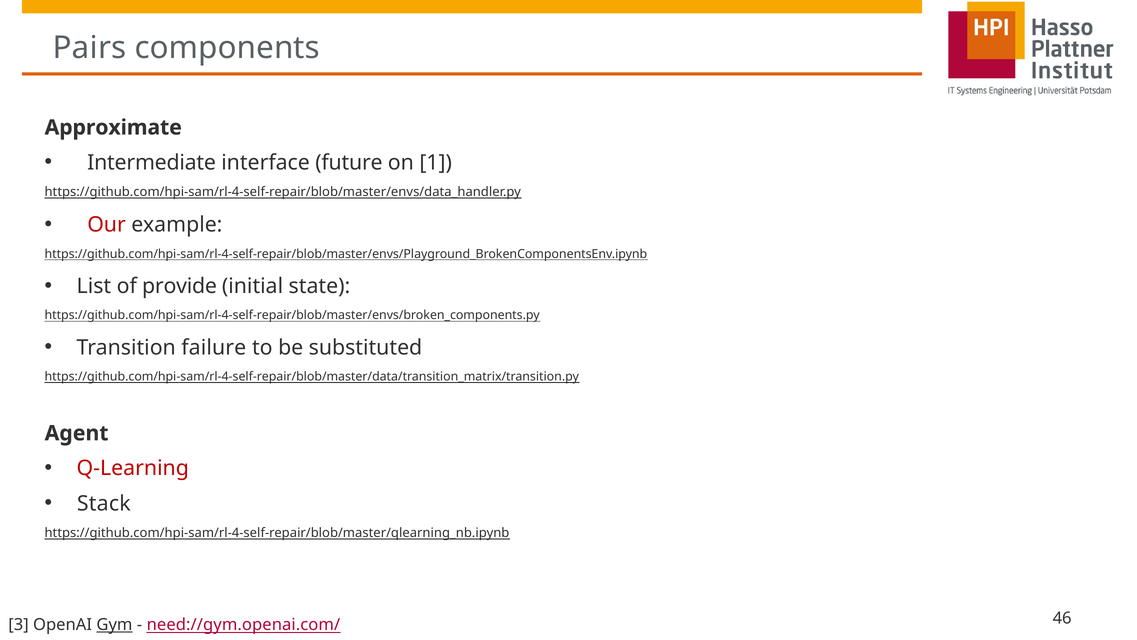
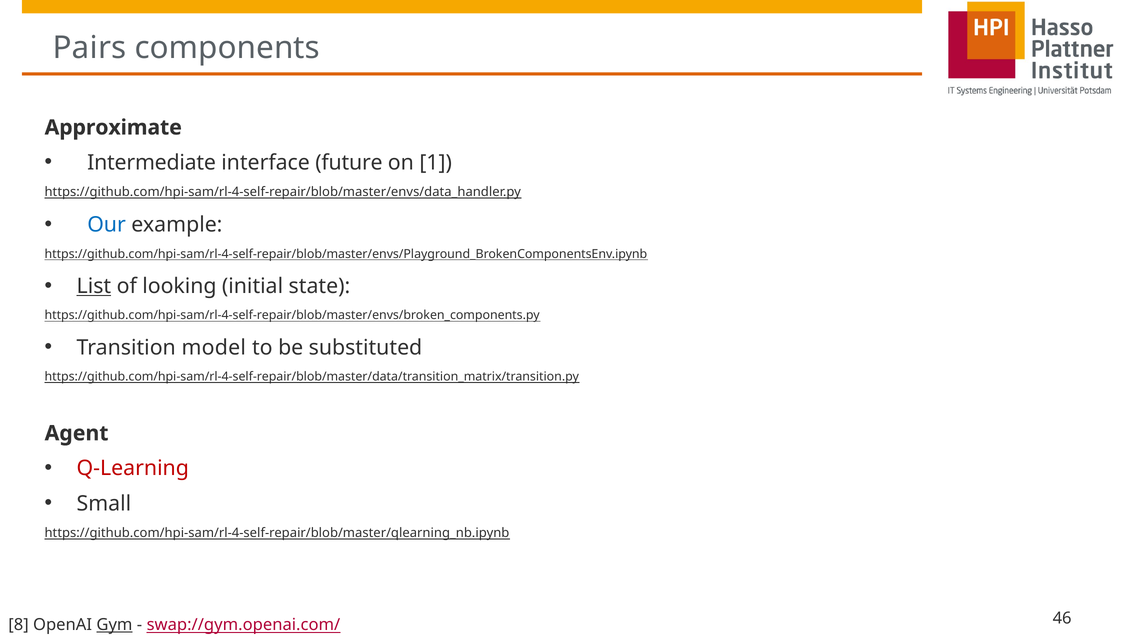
Our colour: red -> blue
List underline: none -> present
provide: provide -> looking
failure: failure -> model
Stack: Stack -> Small
3: 3 -> 8
need://gym.openai.com/: need://gym.openai.com/ -> swap://gym.openai.com/
